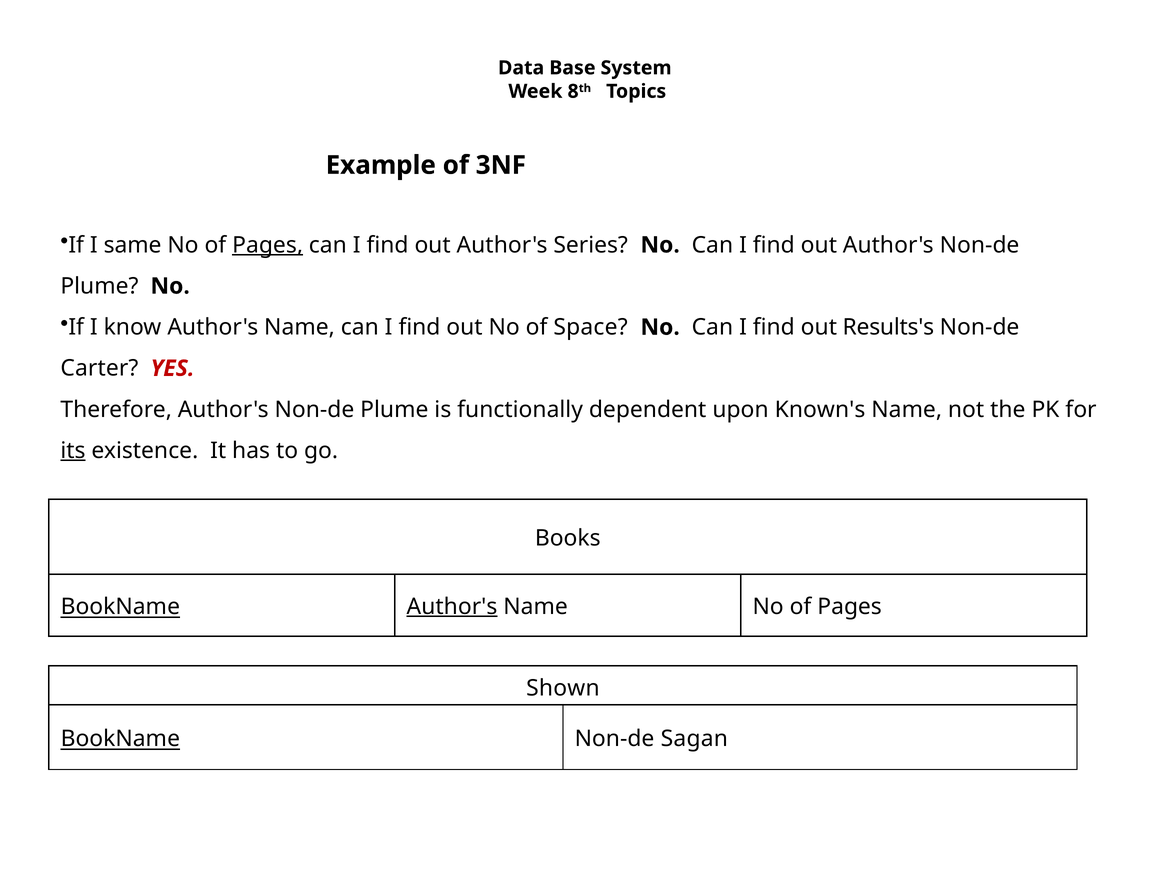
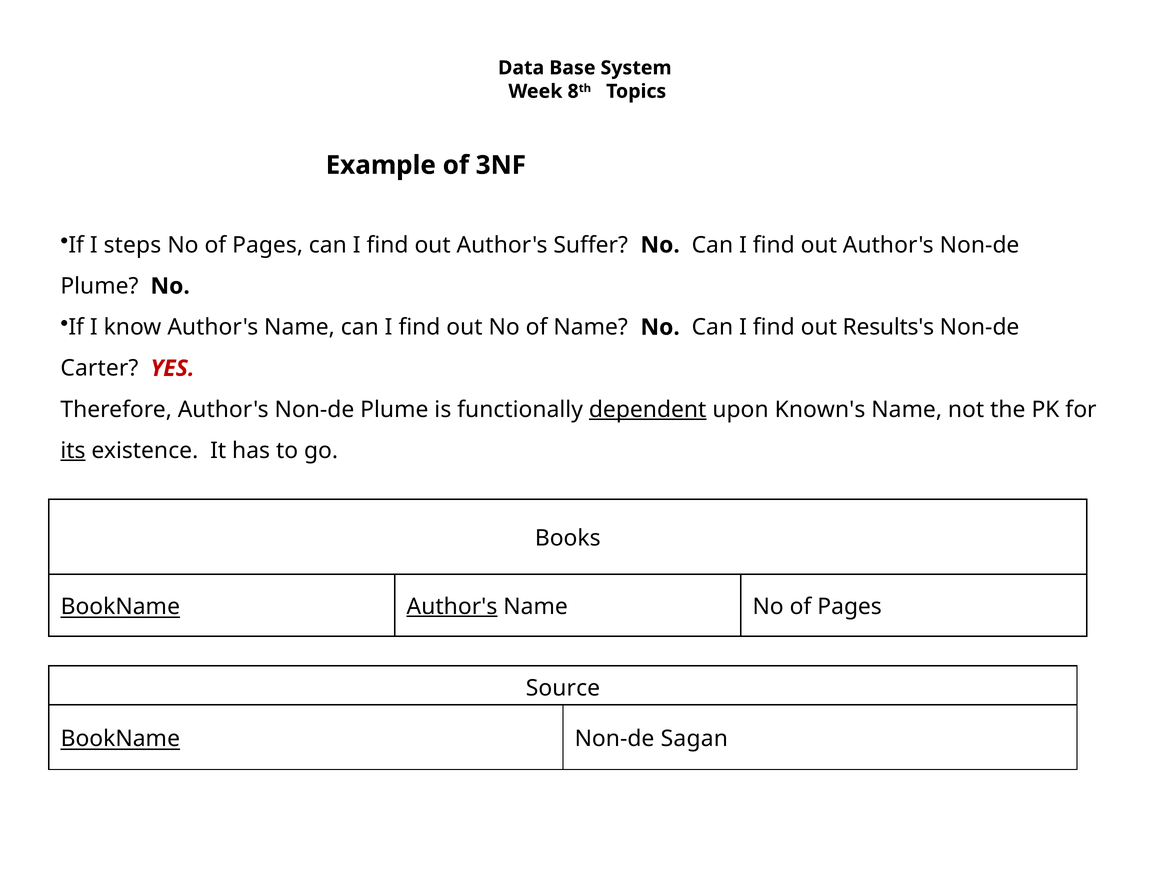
same: same -> steps
Pages at (268, 245) underline: present -> none
Series: Series -> Suffer
of Space: Space -> Name
dependent underline: none -> present
Shown: Shown -> Source
